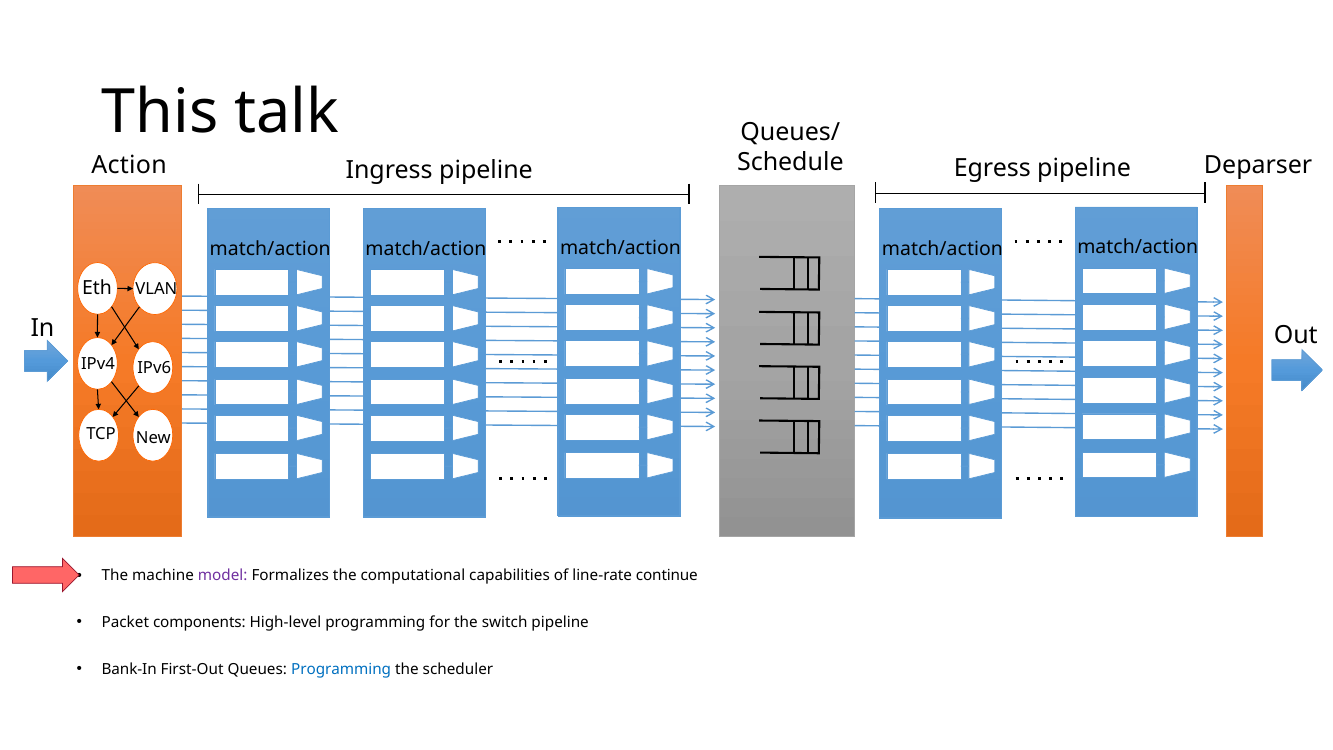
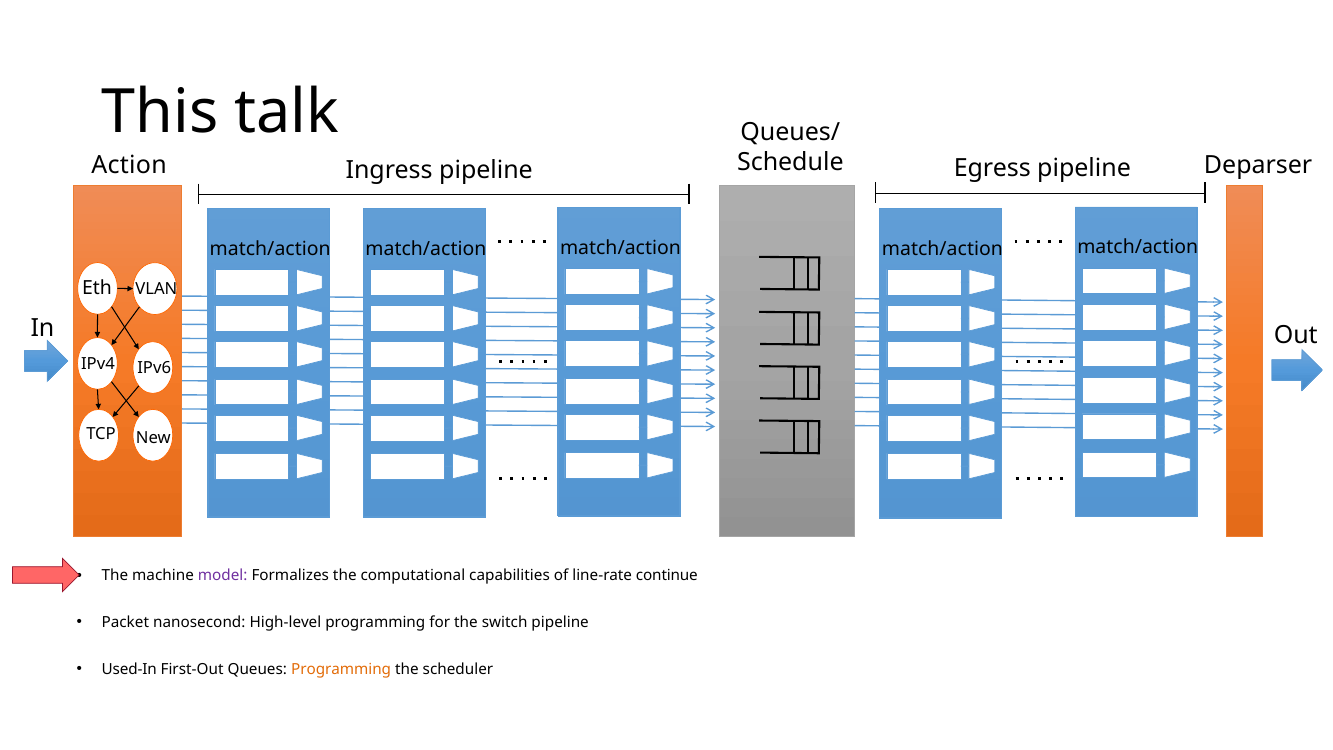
components: components -> nanosecond
Bank-In: Bank-In -> Used-In
Programming at (341, 669) colour: blue -> orange
